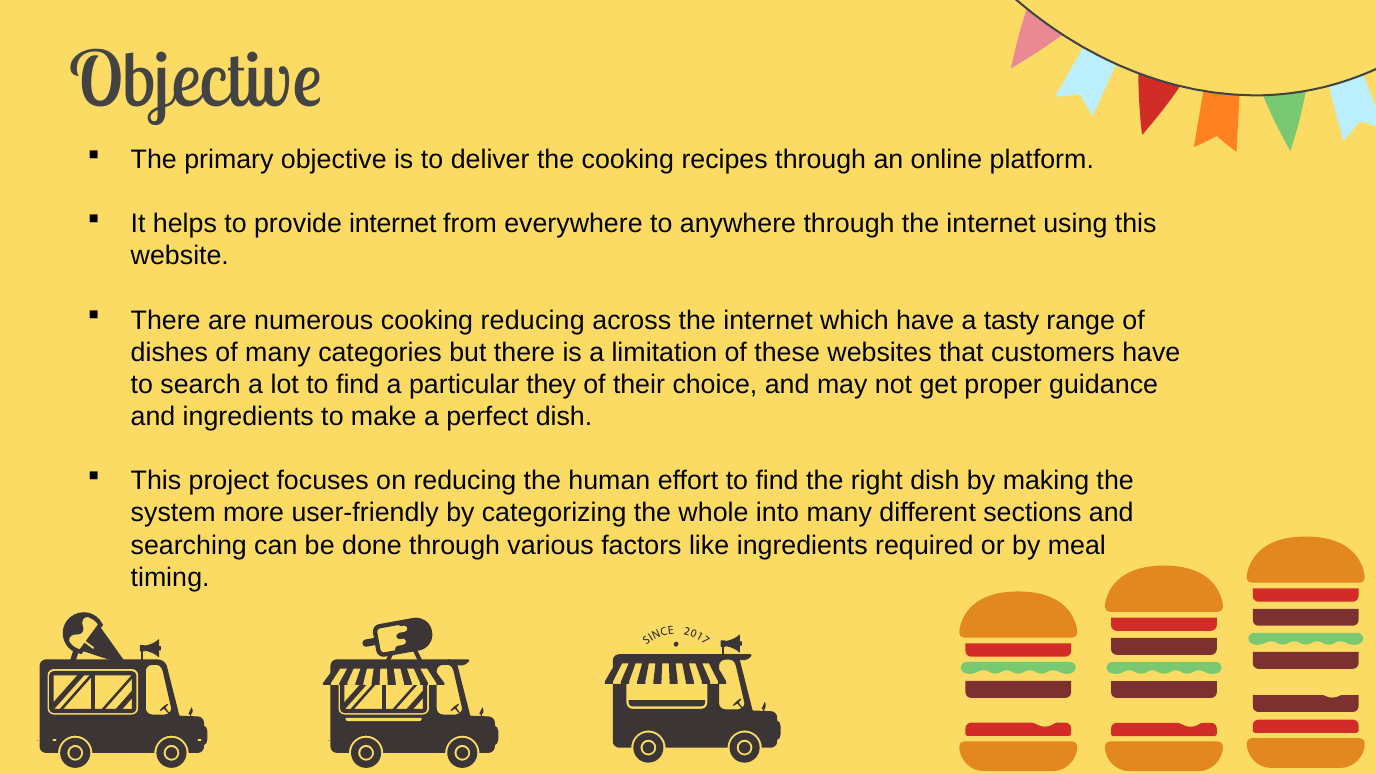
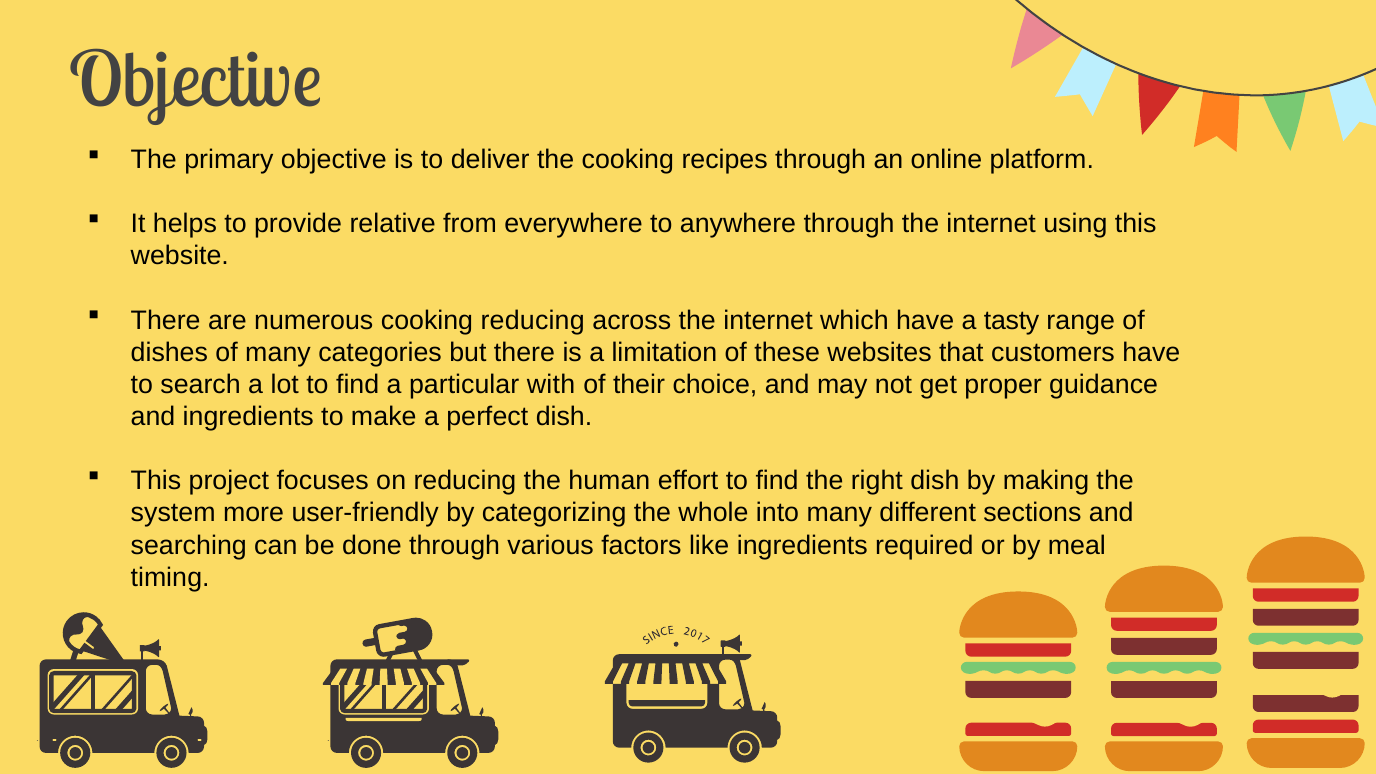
provide internet: internet -> relative
they: they -> with
